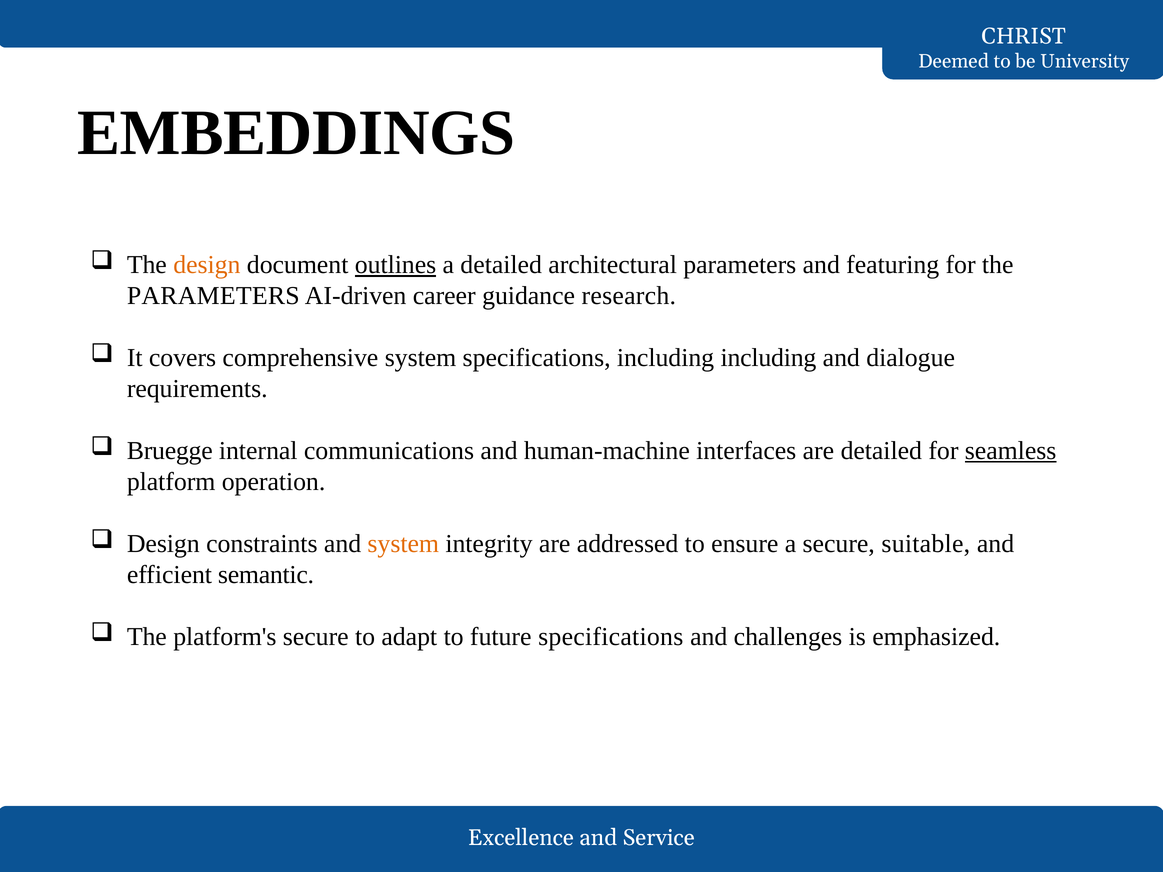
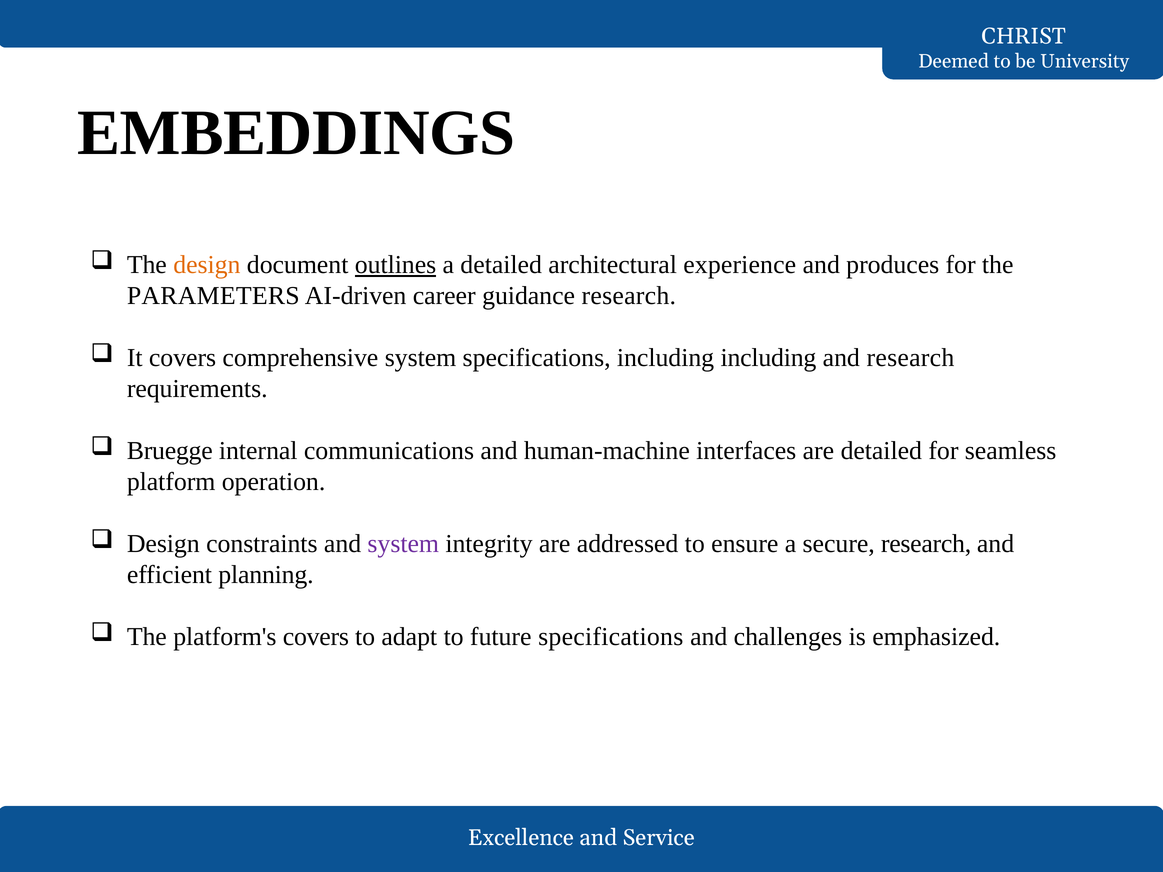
architectural parameters: parameters -> experience
featuring: featuring -> produces
and dialogue: dialogue -> research
seamless underline: present -> none
system at (403, 544) colour: orange -> purple
secure suitable: suitable -> research
semantic: semantic -> planning
platform's secure: secure -> covers
